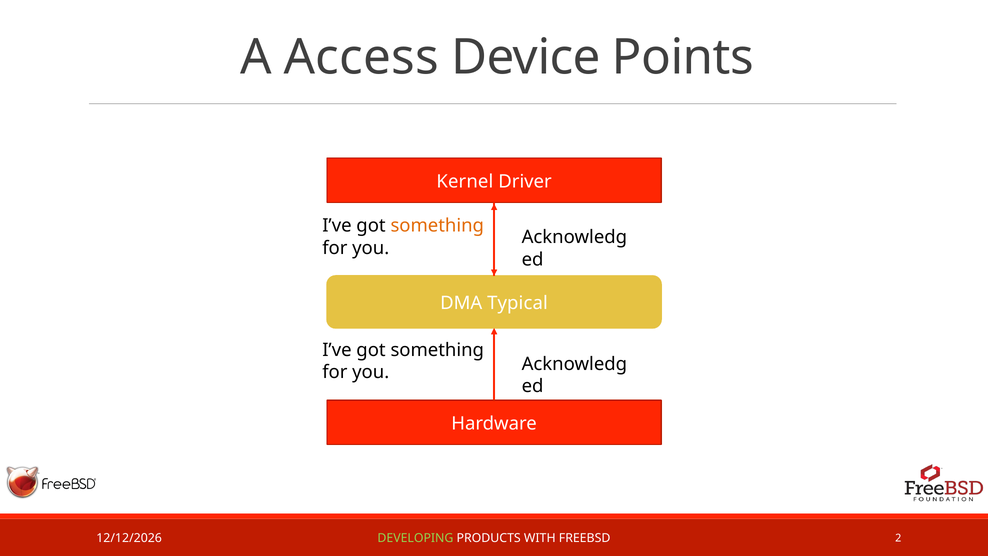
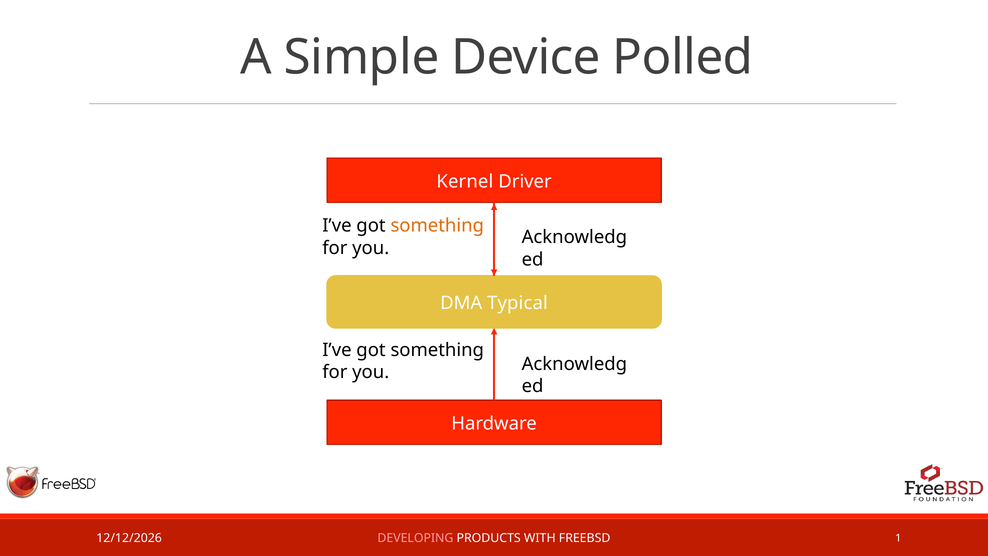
Access: Access -> Simple
Points: Points -> Polled
DEVELOPING colour: light green -> pink
2: 2 -> 1
